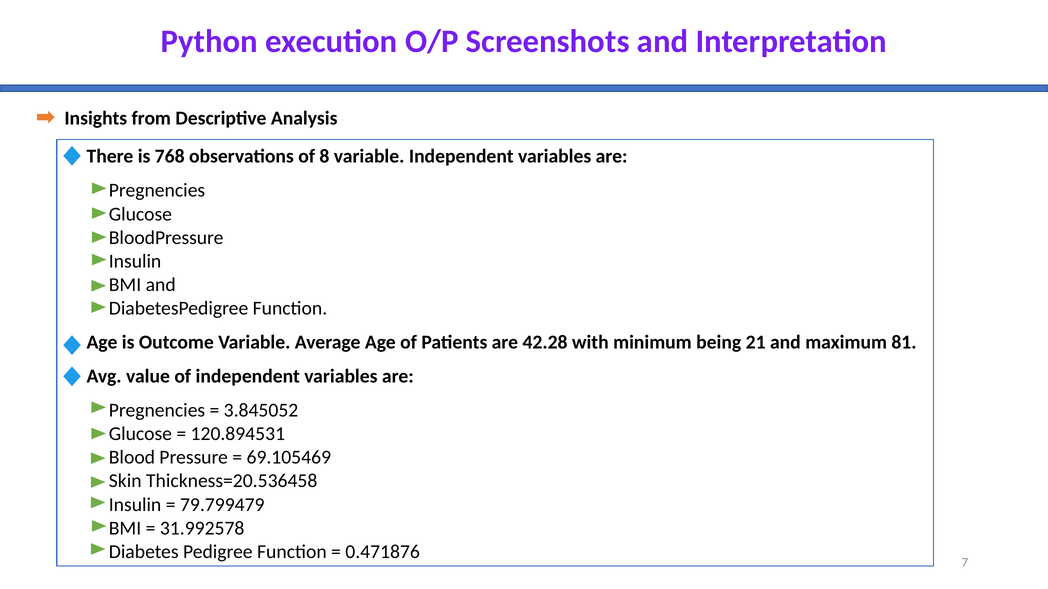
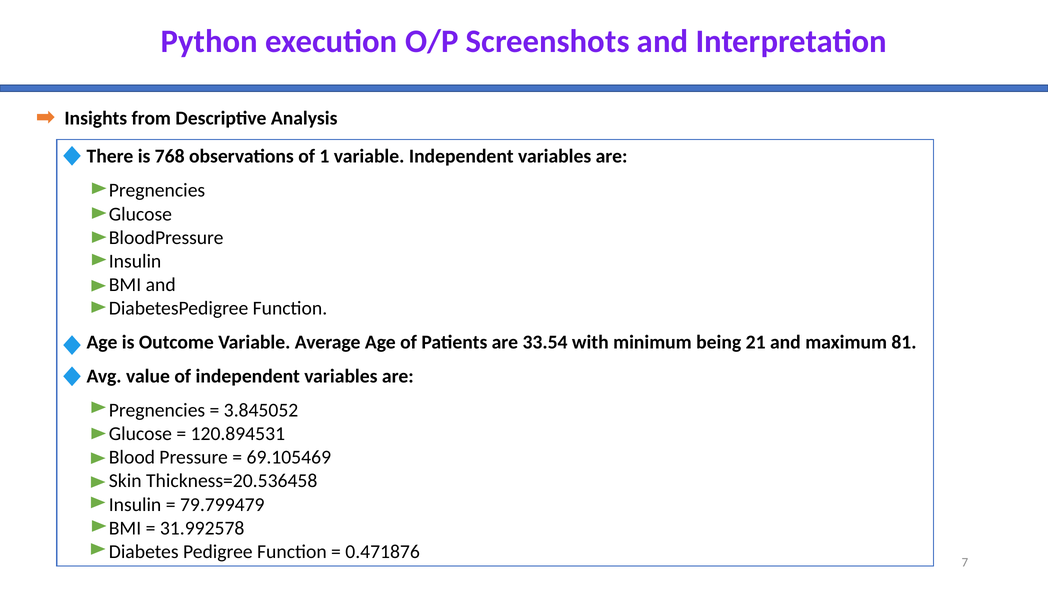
8: 8 -> 1
42.28: 42.28 -> 33.54
